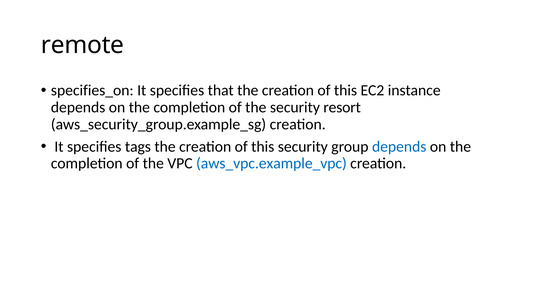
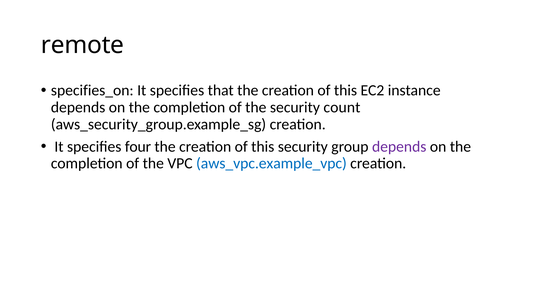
resort: resort -> count
tags: tags -> four
depends at (399, 147) colour: blue -> purple
